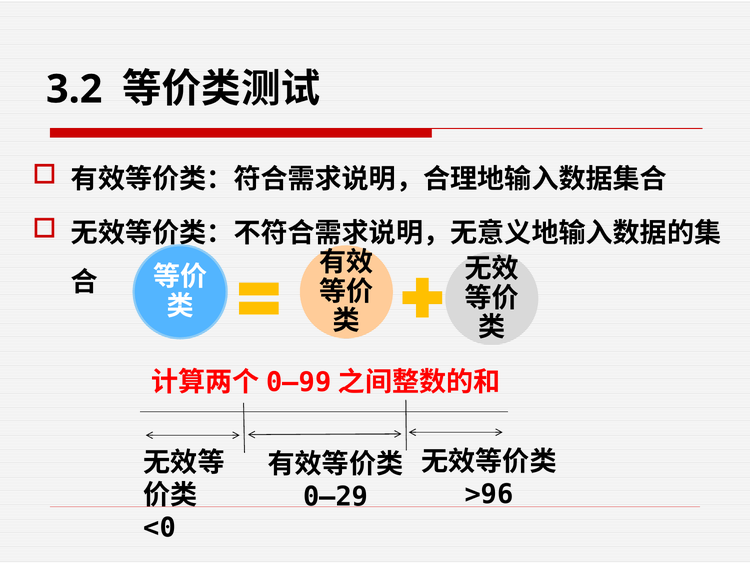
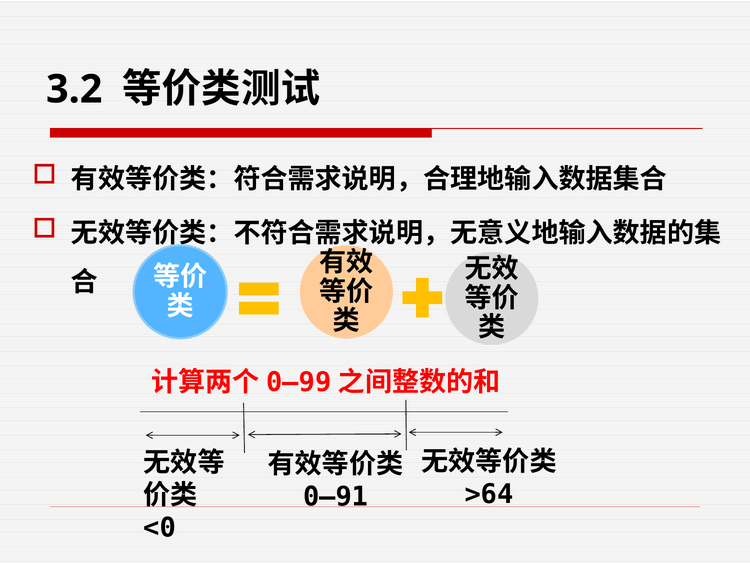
>96: >96 -> >64
0—29: 0—29 -> 0—91
